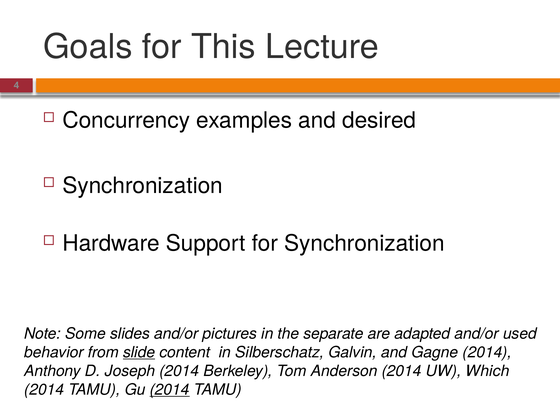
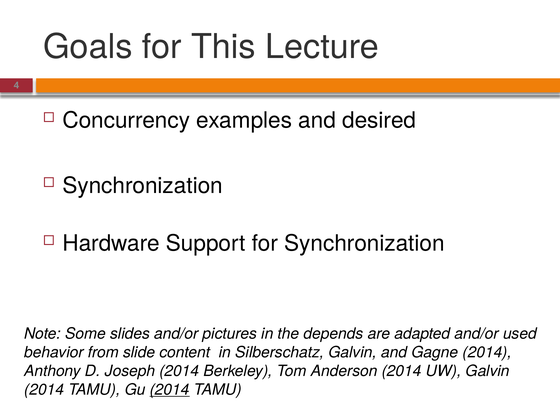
separate: separate -> depends
slide underline: present -> none
UW Which: Which -> Galvin
